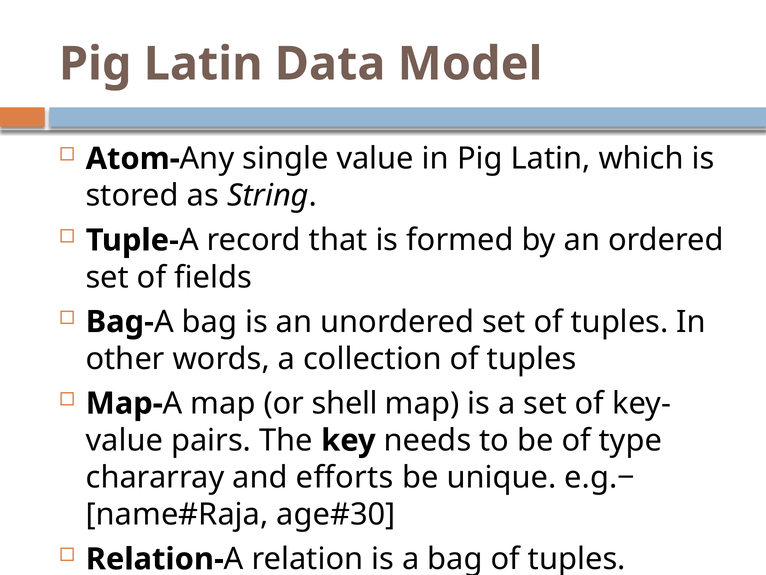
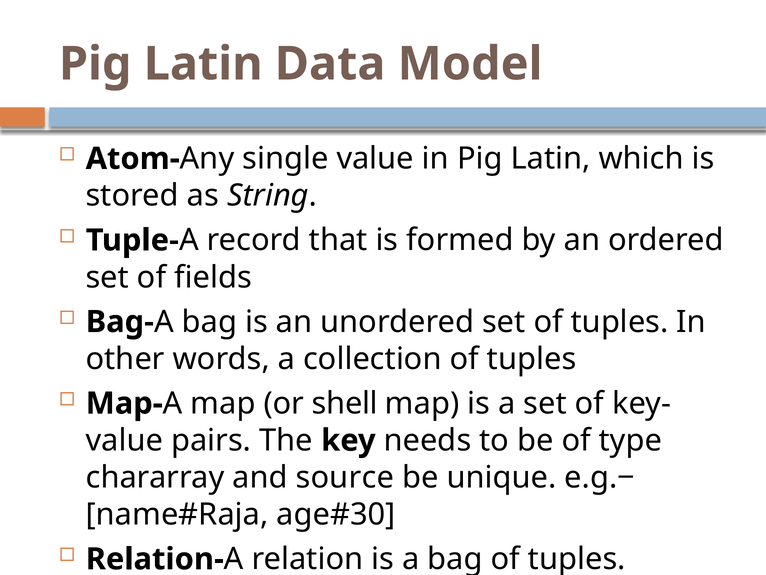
efforts: efforts -> source
